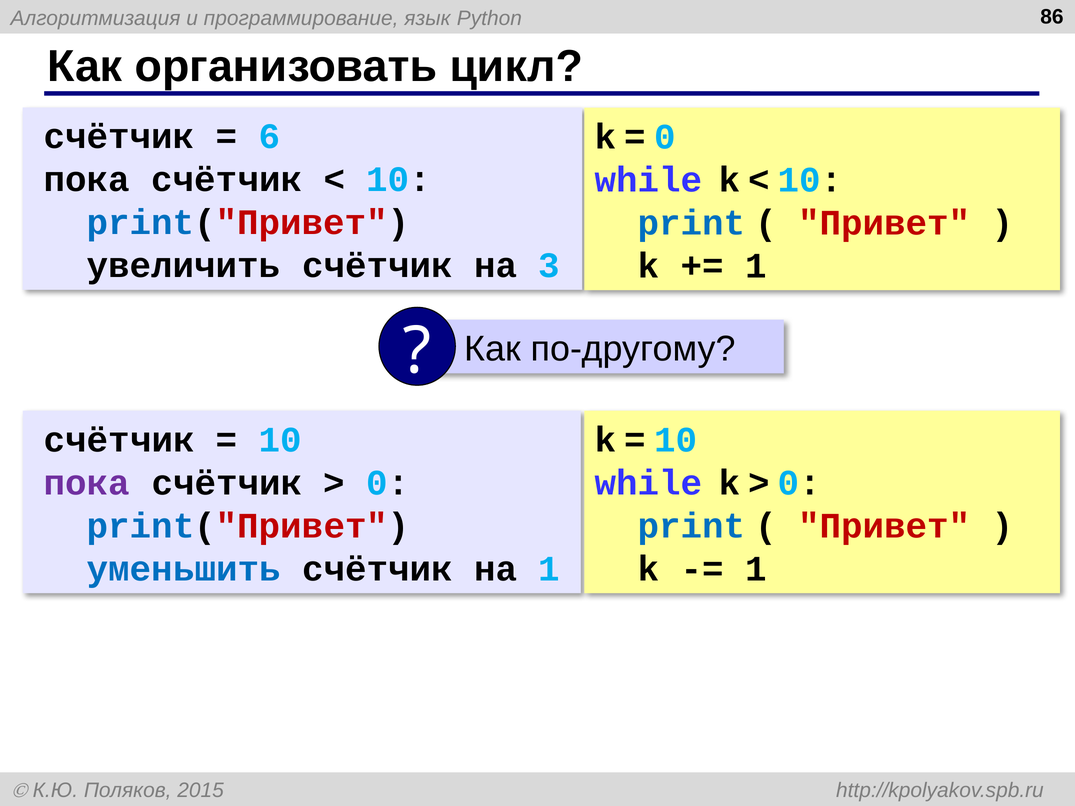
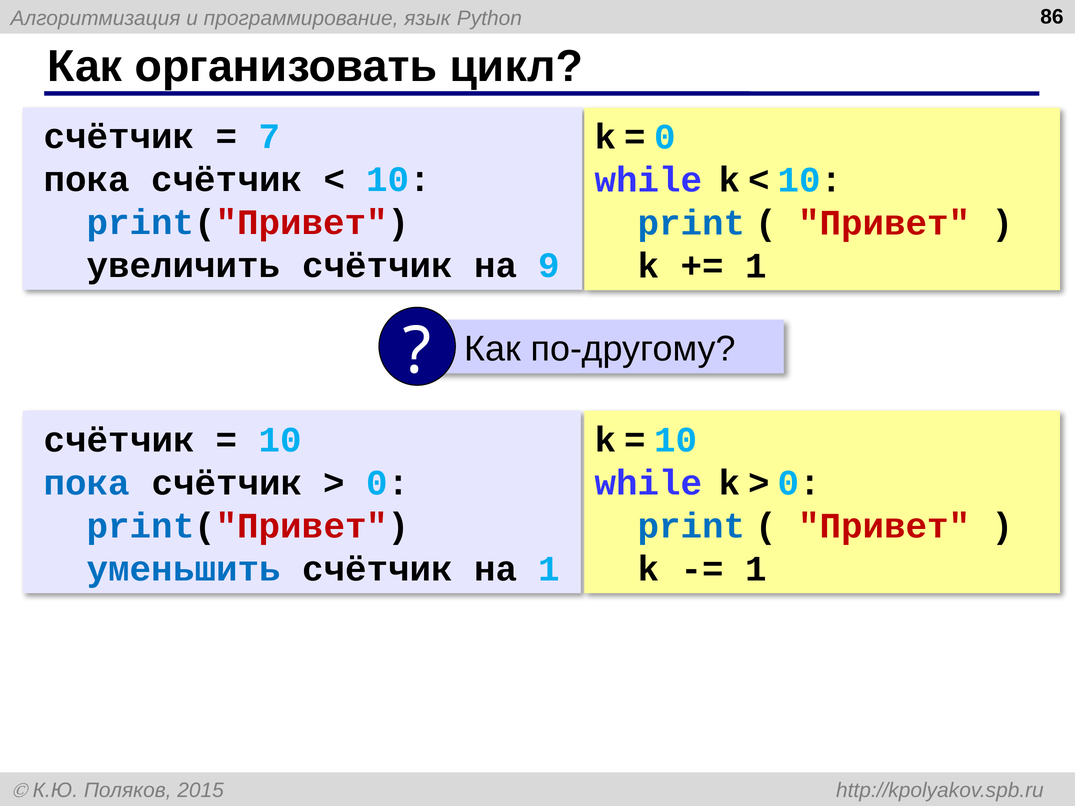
6: 6 -> 7
3: 3 -> 9
пока at (87, 483) colour: purple -> blue
